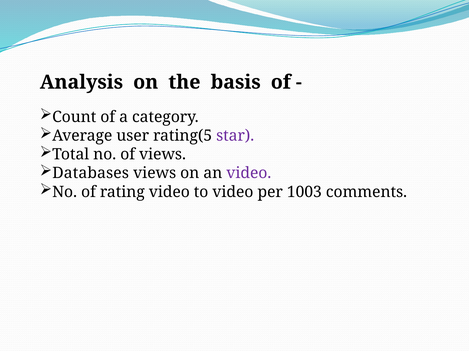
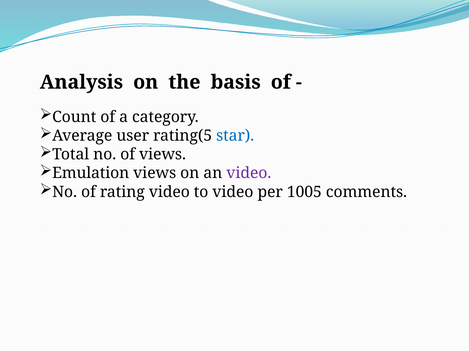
star colour: purple -> blue
Databases: Databases -> Emulation
1003: 1003 -> 1005
